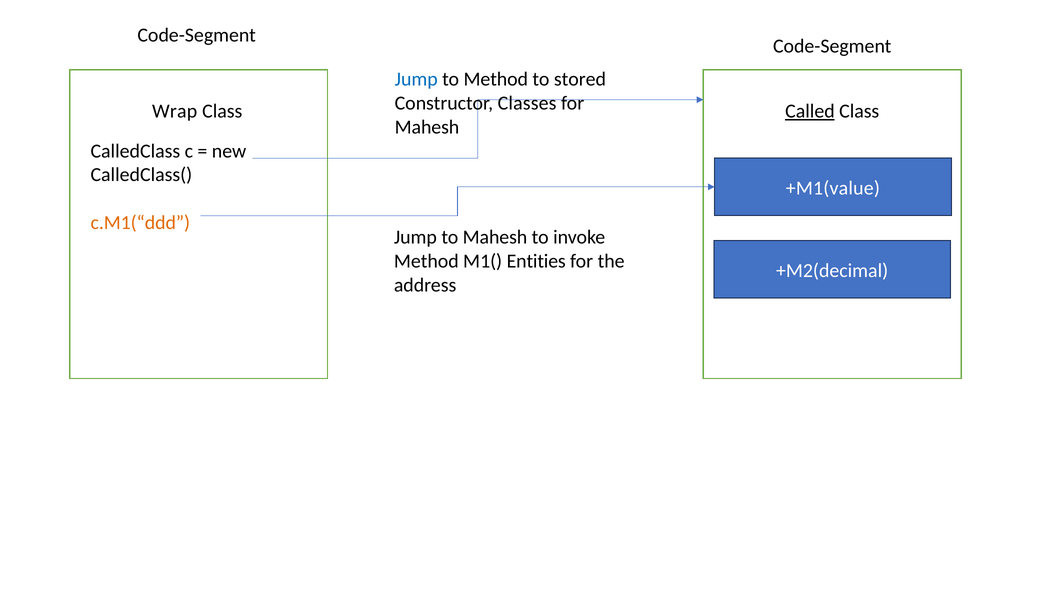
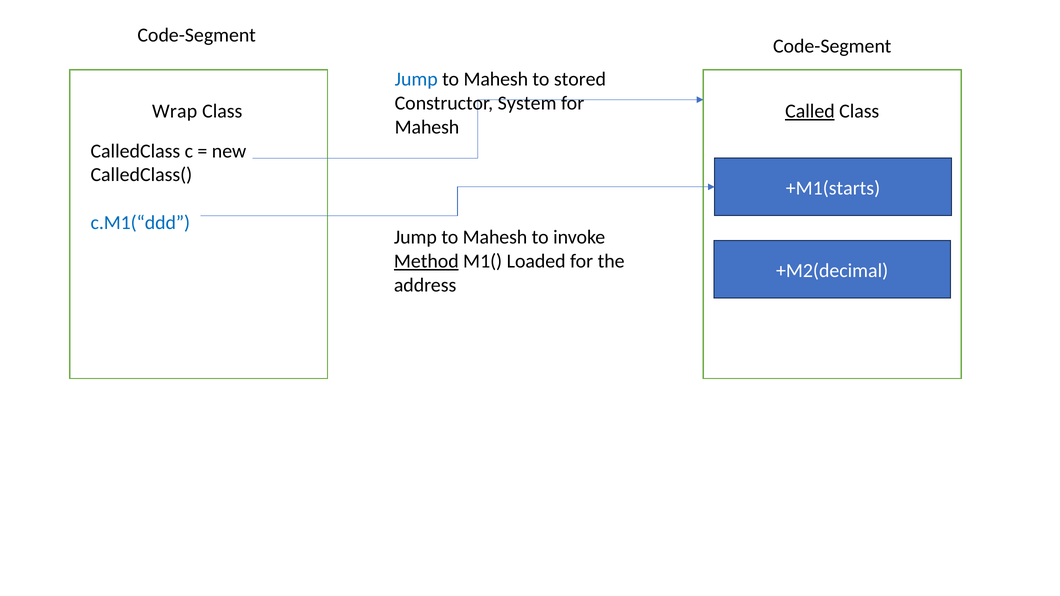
Method at (496, 79): Method -> Mahesh
Classes: Classes -> System
+M1(value: +M1(value -> +M1(starts
c.M1(“ddd colour: orange -> blue
Method at (426, 261) underline: none -> present
Entities: Entities -> Loaded
